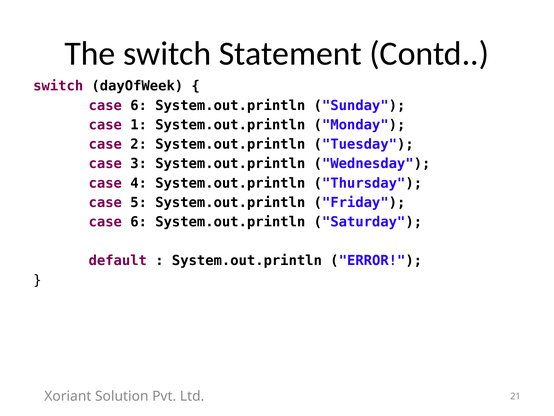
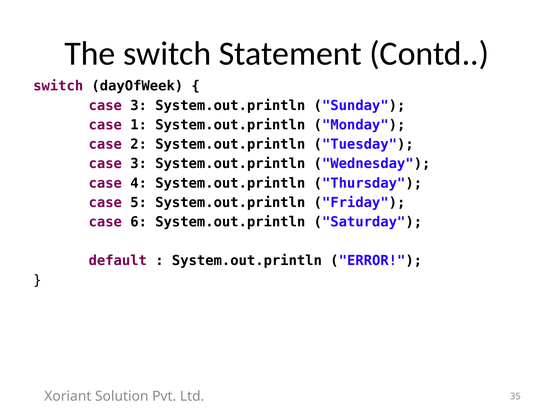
6 at (139, 105): 6 -> 3
21: 21 -> 35
